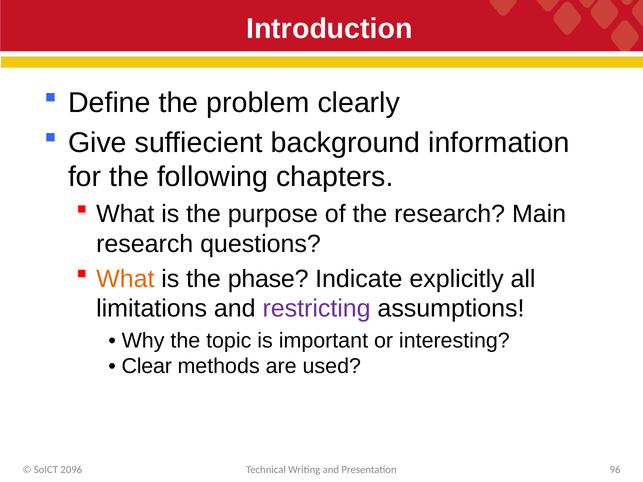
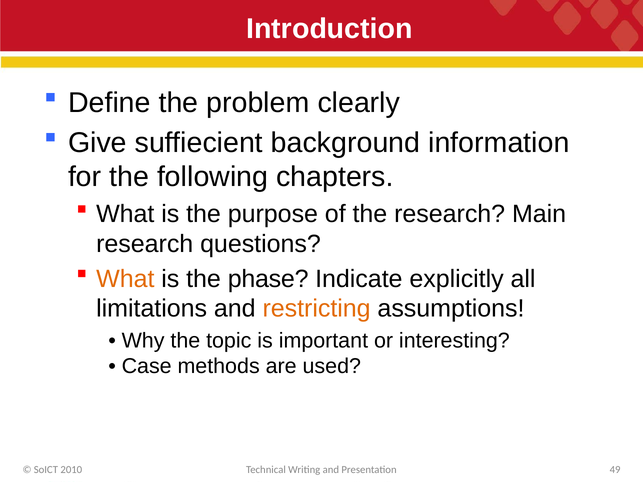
restricting colour: purple -> orange
Clear: Clear -> Case
96: 96 -> 49
2096: 2096 -> 2010
